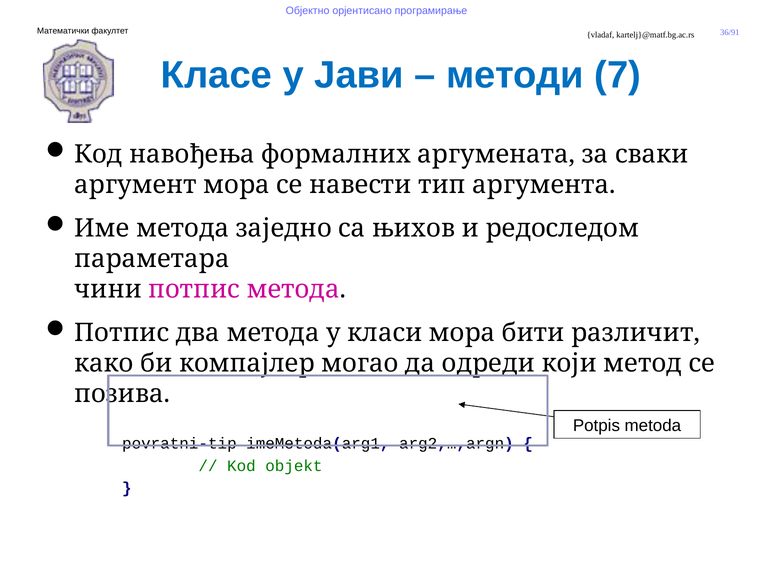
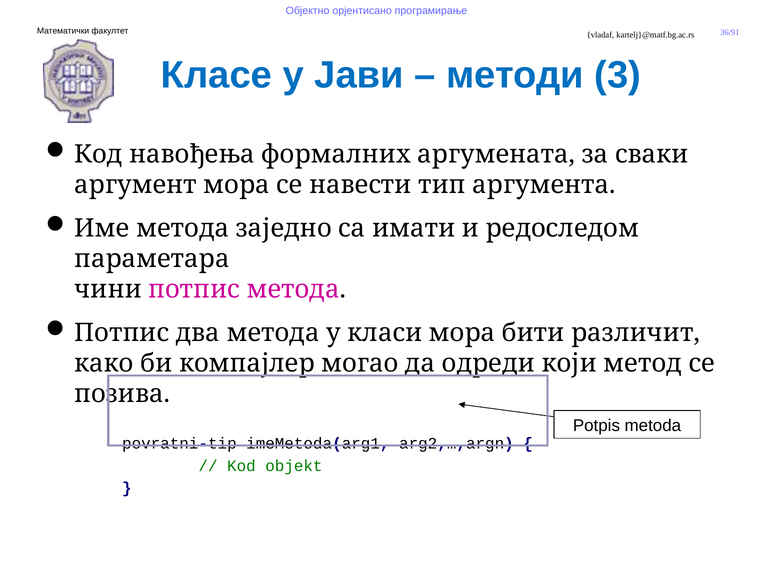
7: 7 -> 3
њихов: њихов -> имати
